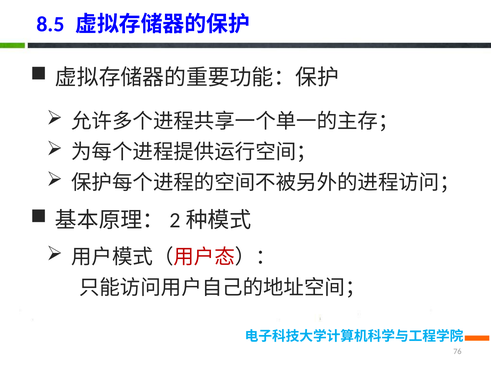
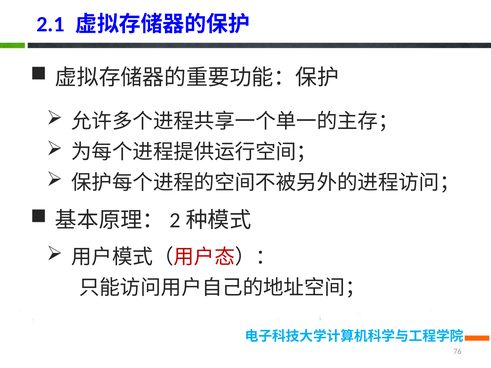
8.5: 8.5 -> 2.1
